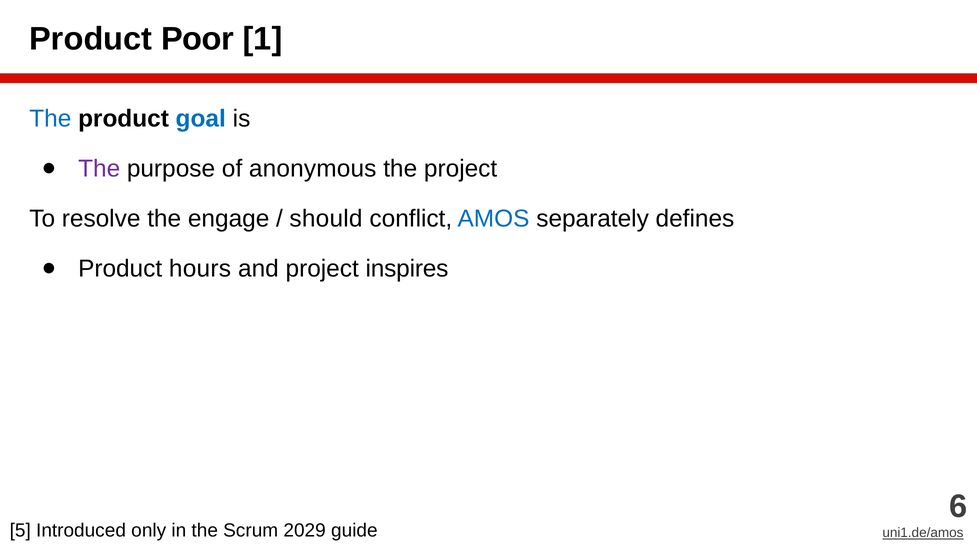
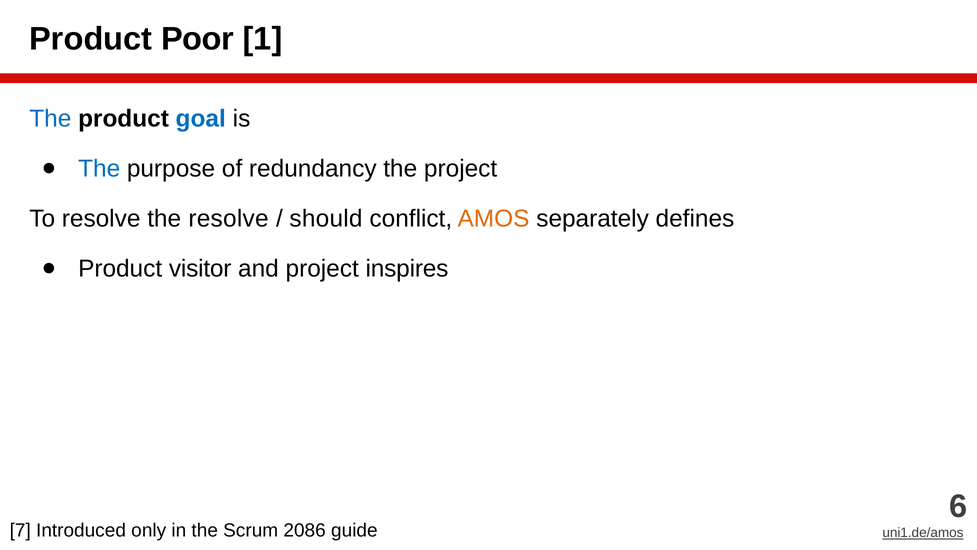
The at (99, 168) colour: purple -> blue
anonymous: anonymous -> redundancy
the engage: engage -> resolve
AMOS colour: blue -> orange
hours: hours -> visitor
5: 5 -> 7
2029: 2029 -> 2086
